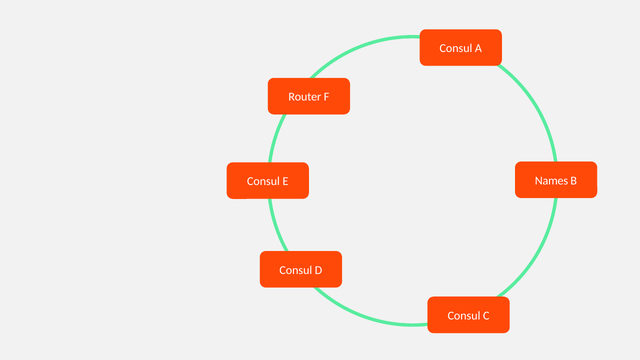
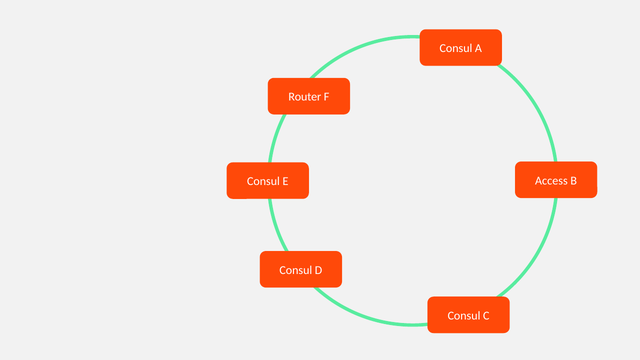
Names: Names -> Access
